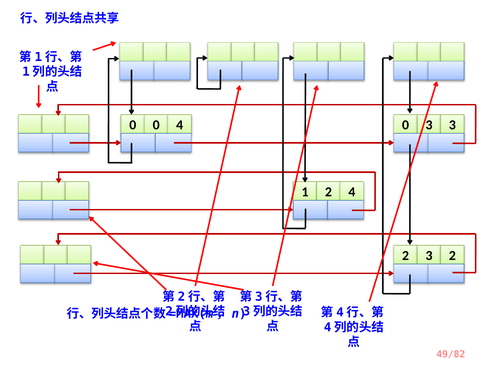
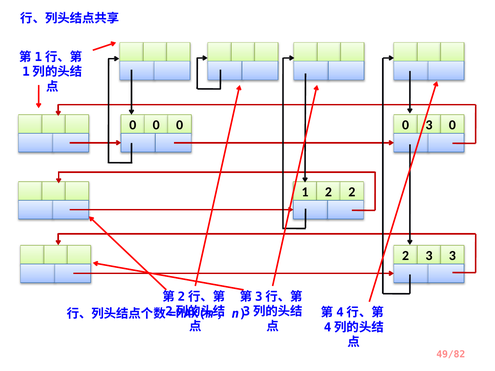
4 at (180, 125): 4 -> 0
3 at (452, 125): 3 -> 0
4 at (352, 192): 4 -> 2
2 at (452, 256): 2 -> 3
